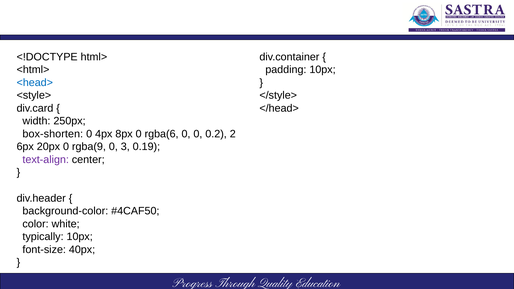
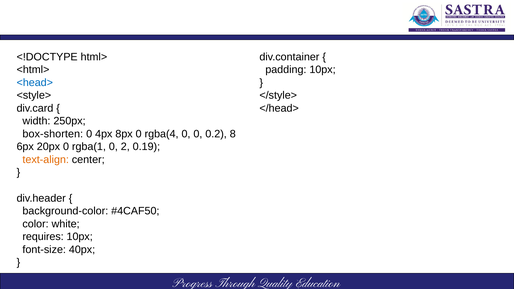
rgba(6: rgba(6 -> rgba(4
2: 2 -> 8
rgba(9: rgba(9 -> rgba(1
3: 3 -> 2
text-align colour: purple -> orange
typically: typically -> requires
